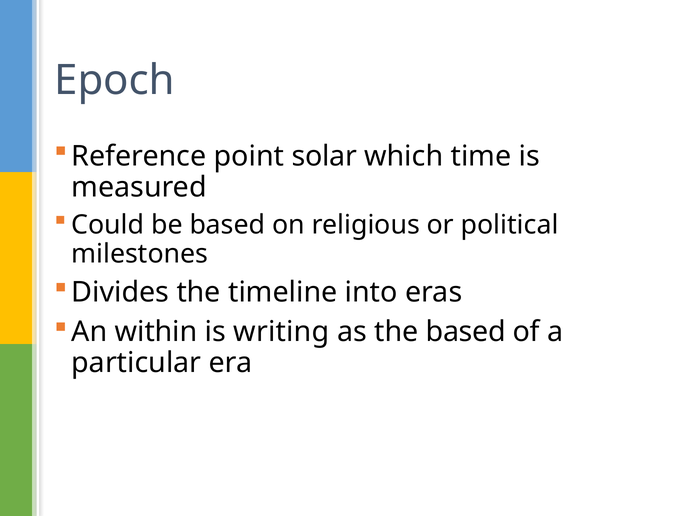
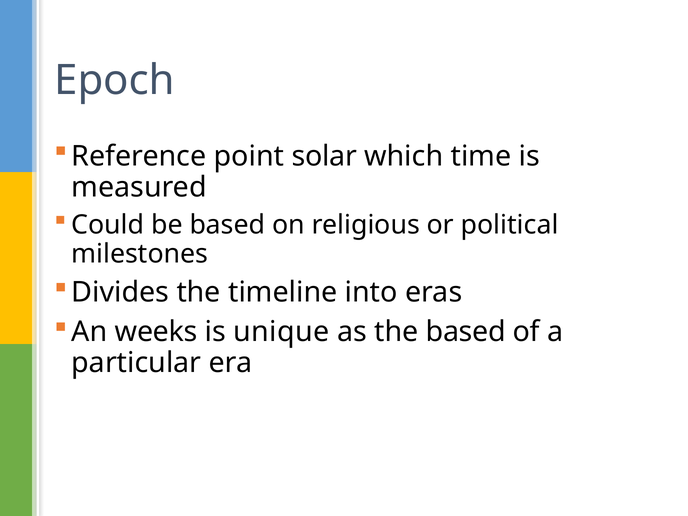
within: within -> weeks
writing: writing -> unique
